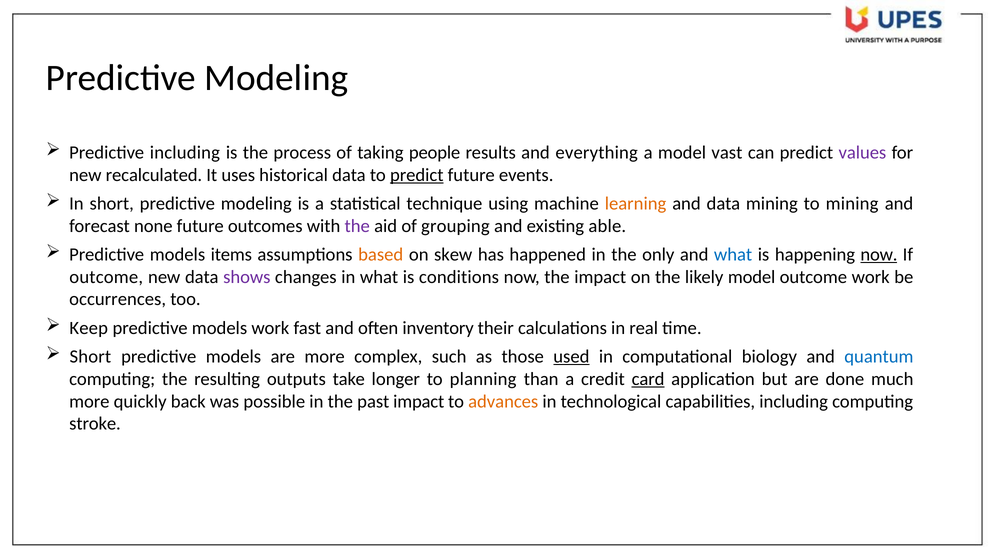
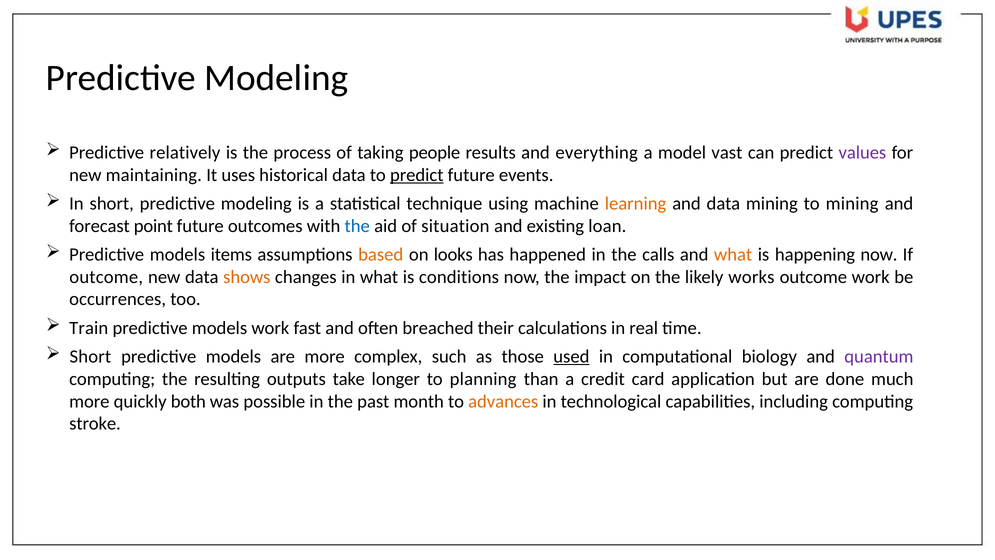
Predictive including: including -> relatively
recalculated: recalculated -> maintaining
none: none -> point
the at (357, 226) colour: purple -> blue
grouping: grouping -> situation
able: able -> loan
skew: skew -> looks
only: only -> calls
what at (733, 254) colour: blue -> orange
now at (879, 254) underline: present -> none
shows colour: purple -> orange
likely model: model -> works
Keep: Keep -> Train
inventory: inventory -> breached
quantum colour: blue -> purple
card underline: present -> none
back: back -> both
past impact: impact -> month
